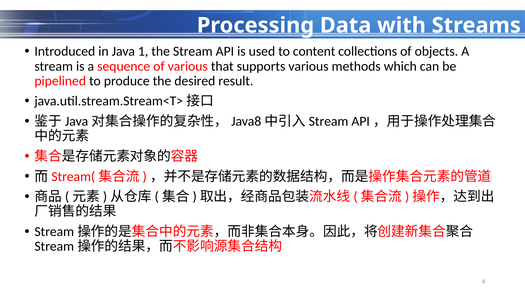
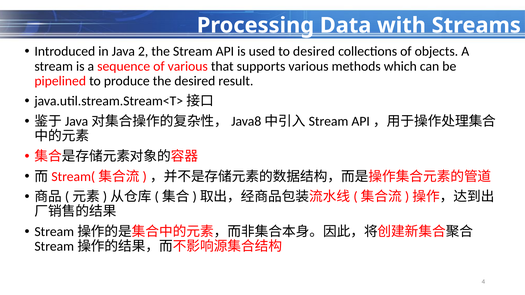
1: 1 -> 2
to content: content -> desired
